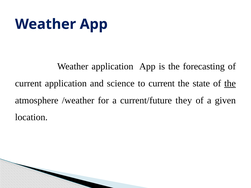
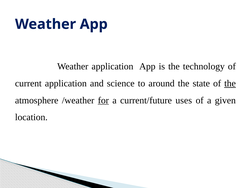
forecasting: forecasting -> technology
to current: current -> around
for underline: none -> present
they: they -> uses
